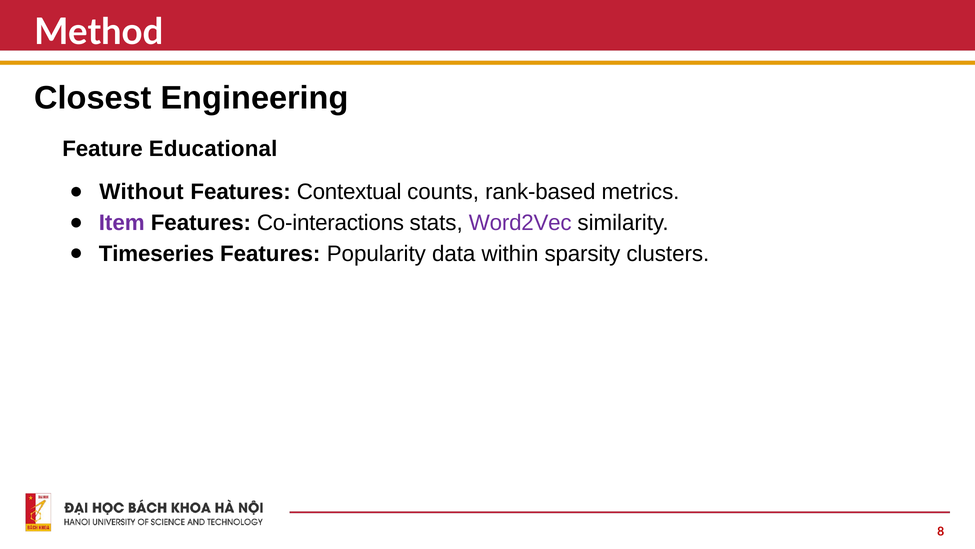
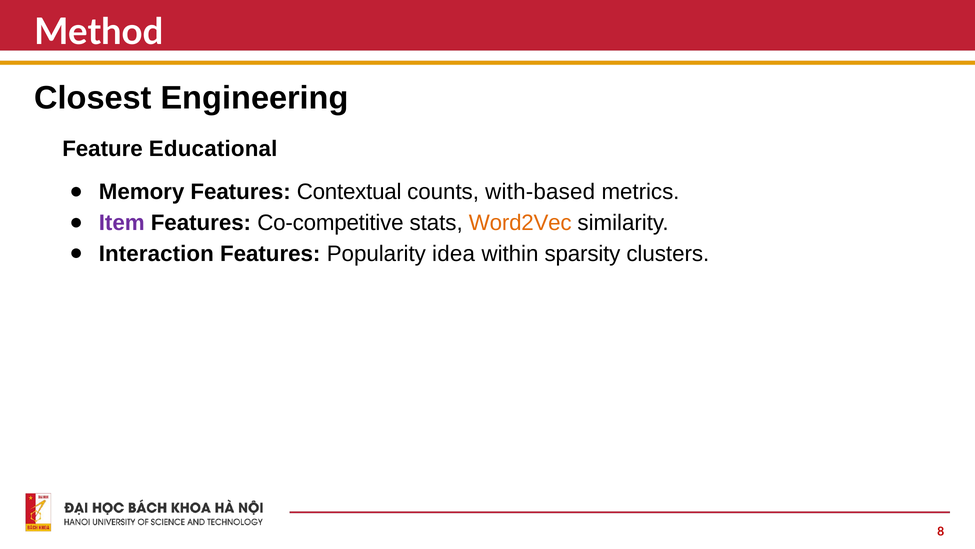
Without: Without -> Memory
rank-based: rank-based -> with-based
Co-interactions: Co-interactions -> Co-competitive
Word2Vec colour: purple -> orange
Timeseries: Timeseries -> Interaction
data: data -> idea
